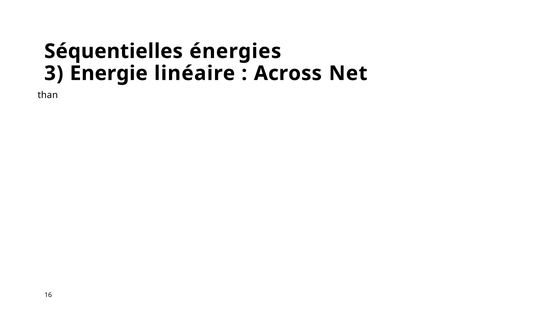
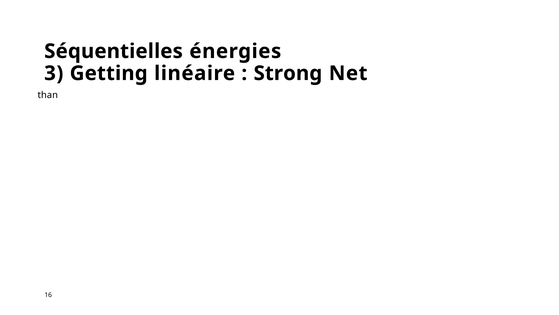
Energie: Energie -> Getting
Across: Across -> Strong
